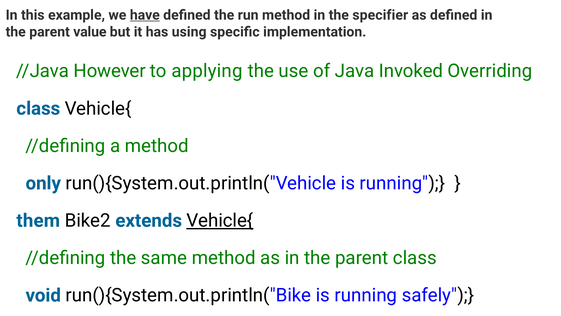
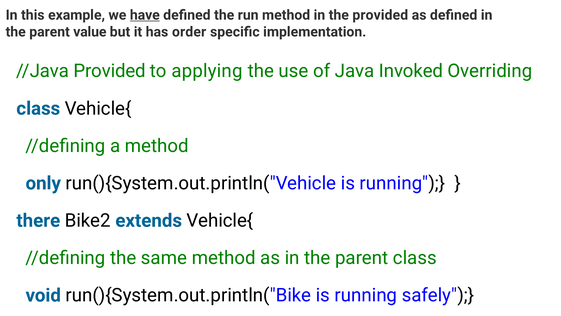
the specifier: specifier -> provided
using: using -> order
//Java However: However -> Provided
them: them -> there
Vehicle{ at (220, 220) underline: present -> none
